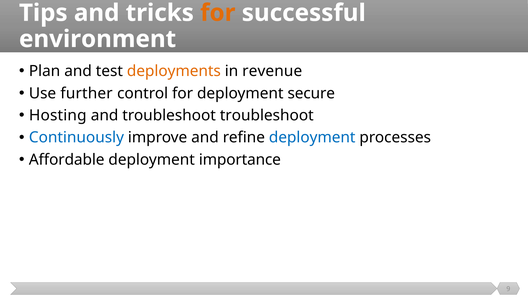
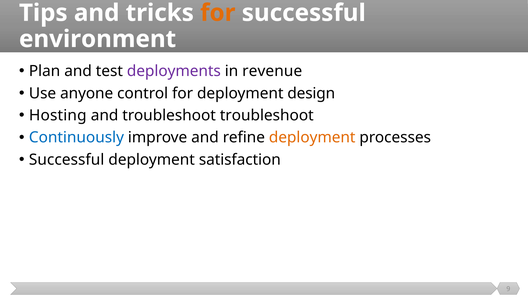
deployments colour: orange -> purple
further: further -> anyone
secure: secure -> design
deployment at (312, 138) colour: blue -> orange
Affordable at (67, 160): Affordable -> Successful
importance: importance -> satisfaction
